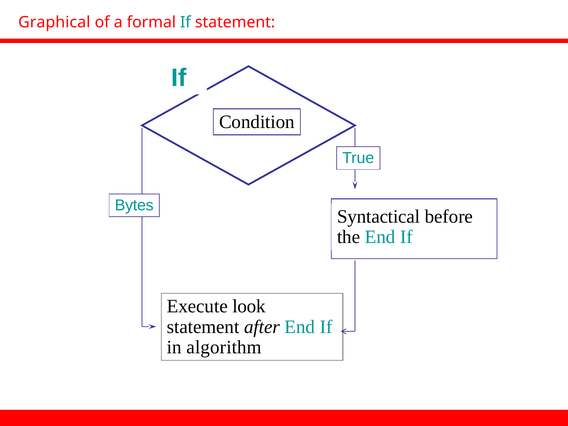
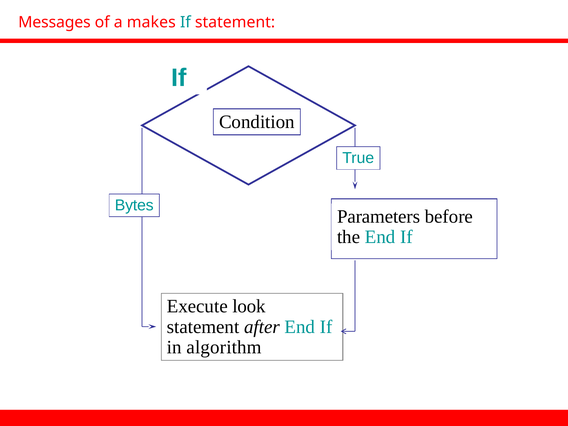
Graphical: Graphical -> Messages
formal: formal -> makes
Syntactical: Syntactical -> Parameters
